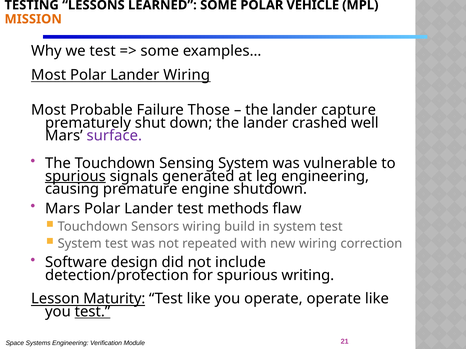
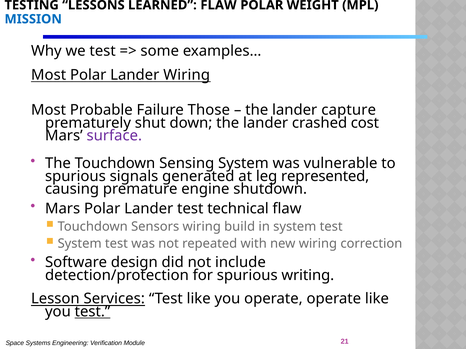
LEARNED SOME: SOME -> FLAW
VEHICLE: VEHICLE -> WEIGHT
MISSION colour: orange -> blue
well: well -> cost
spurious at (75, 176) underline: present -> none
leg engineering: engineering -> represented
methods: methods -> technical
Maturity: Maturity -> Services
